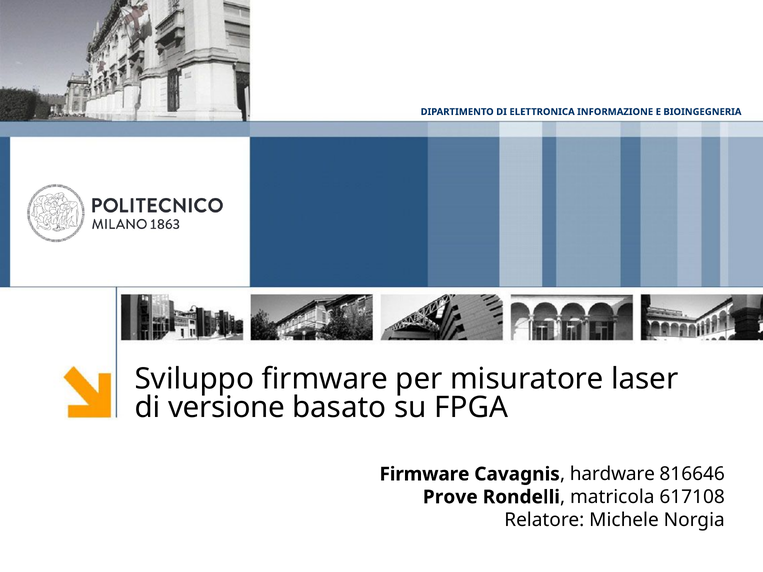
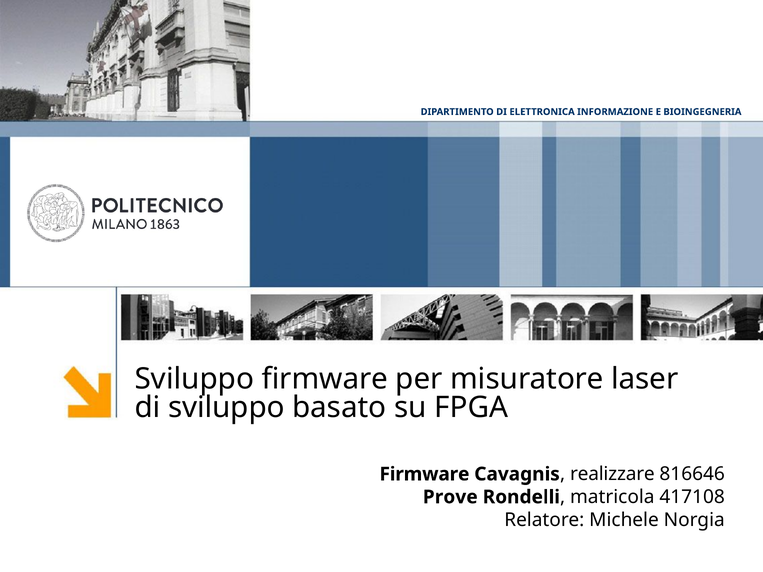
di versione: versione -> sviluppo
hardware: hardware -> realizzare
617108: 617108 -> 417108
